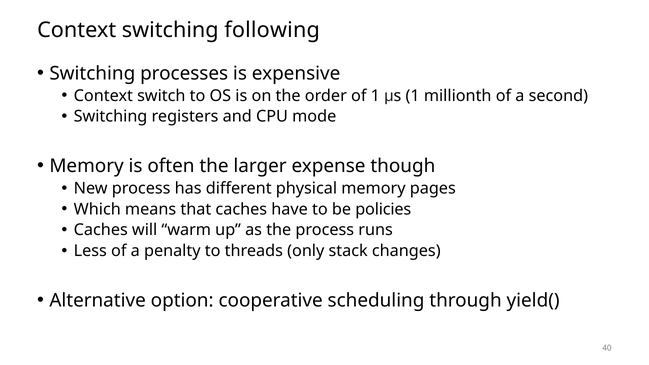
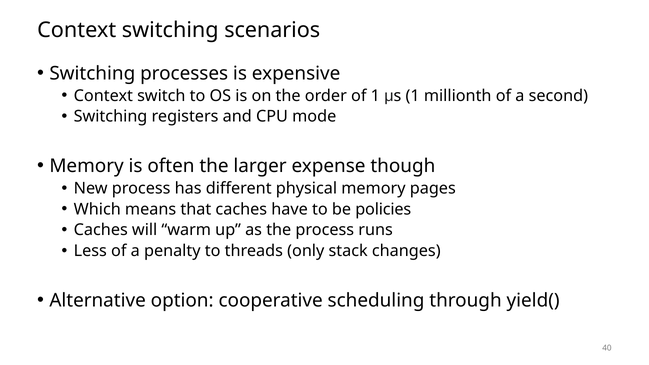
following: following -> scenarios
